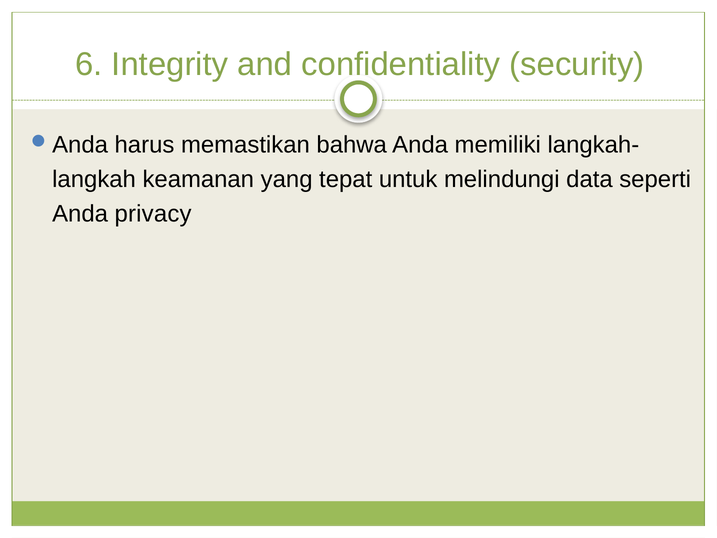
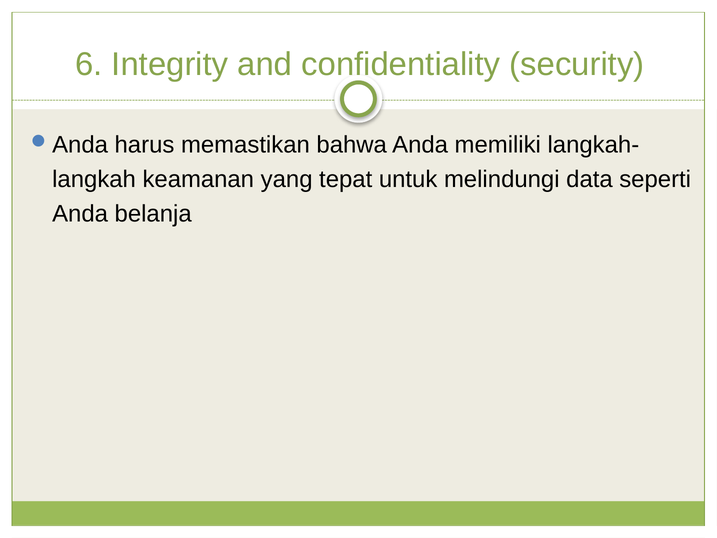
privacy: privacy -> belanja
